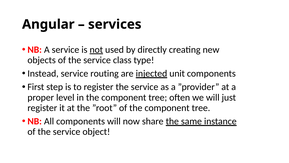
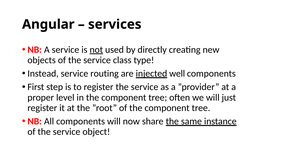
unit: unit -> well
